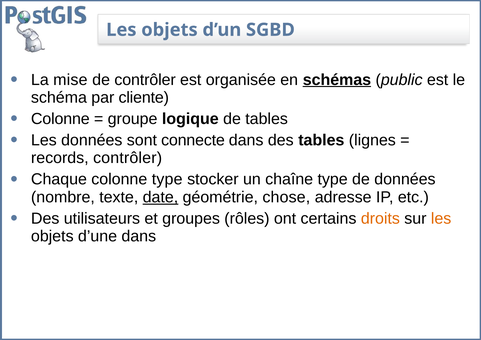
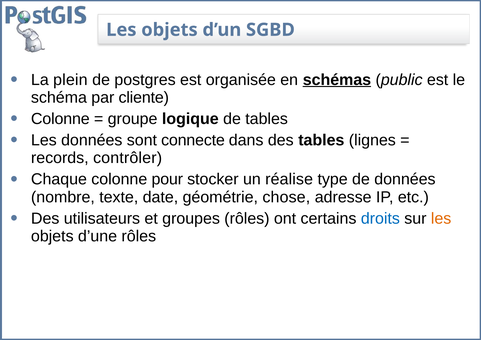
mise: mise -> plein
de contrôler: contrôler -> postgres
colonne type: type -> pour
chaîne: chaîne -> réalise
date underline: present -> none
droits colour: orange -> blue
d’une dans: dans -> rôles
